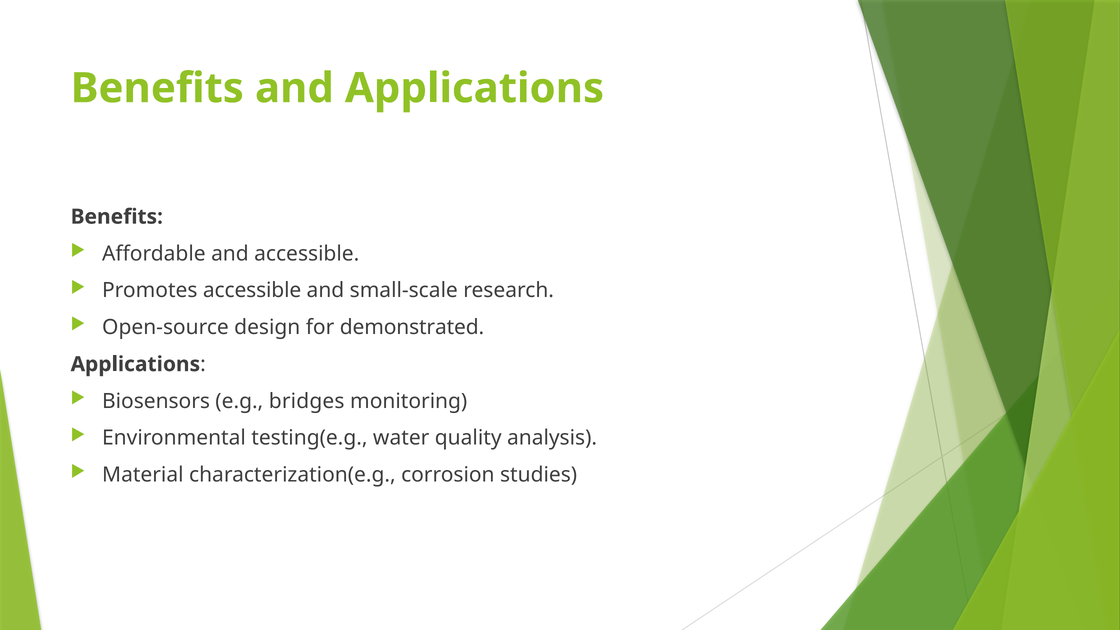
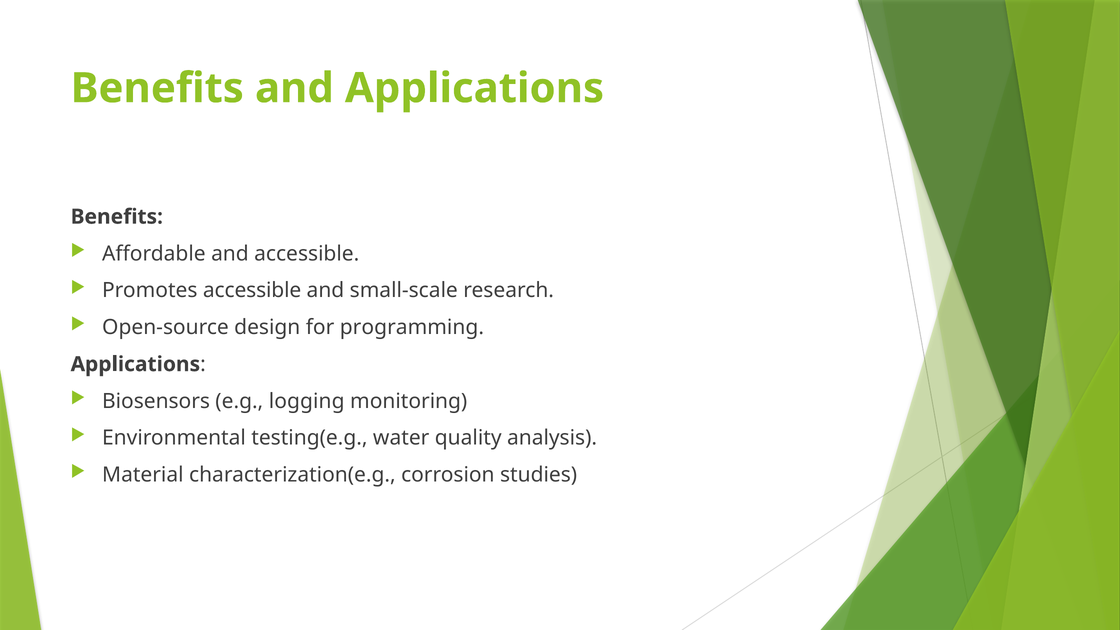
demonstrated: demonstrated -> programming
bridges: bridges -> logging
